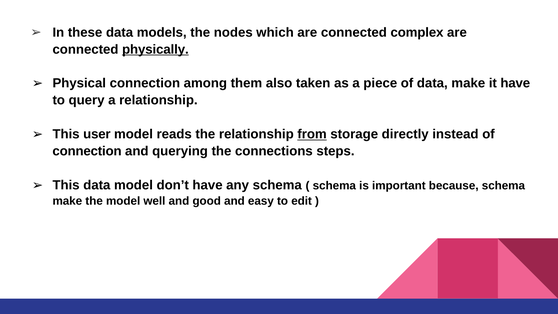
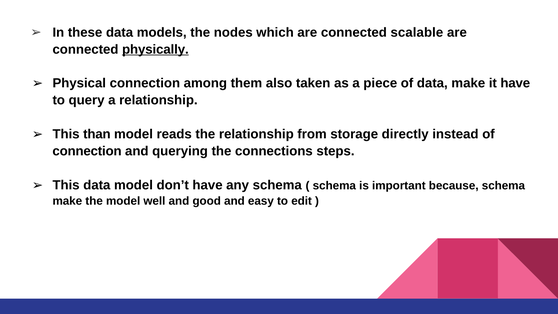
complex: complex -> scalable
user: user -> than
from underline: present -> none
